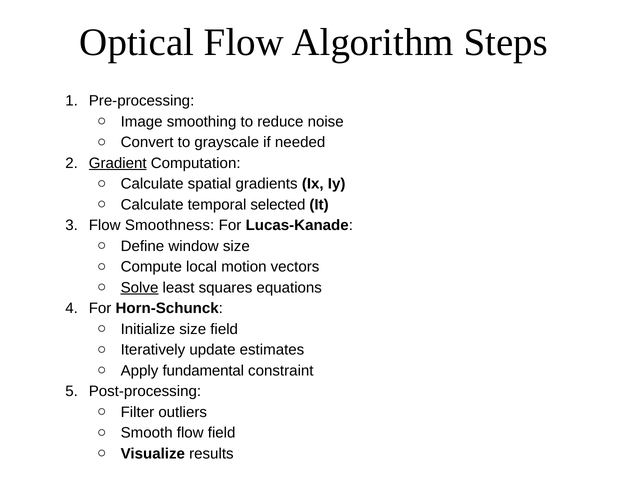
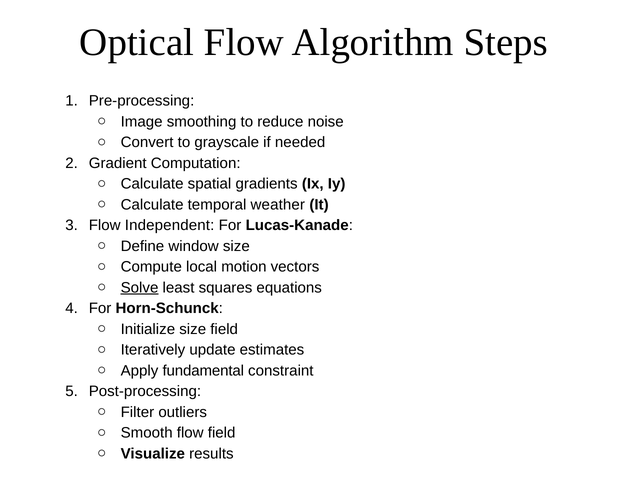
Gradient underline: present -> none
selected: selected -> weather
Smoothness: Smoothness -> Independent
